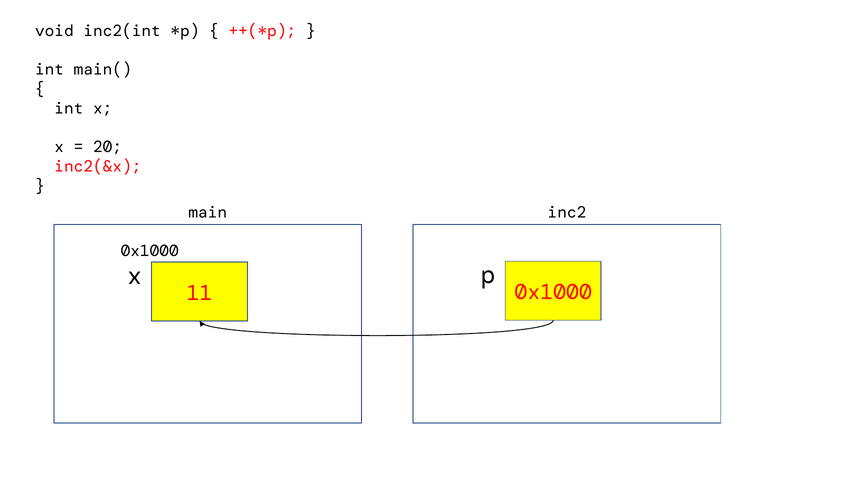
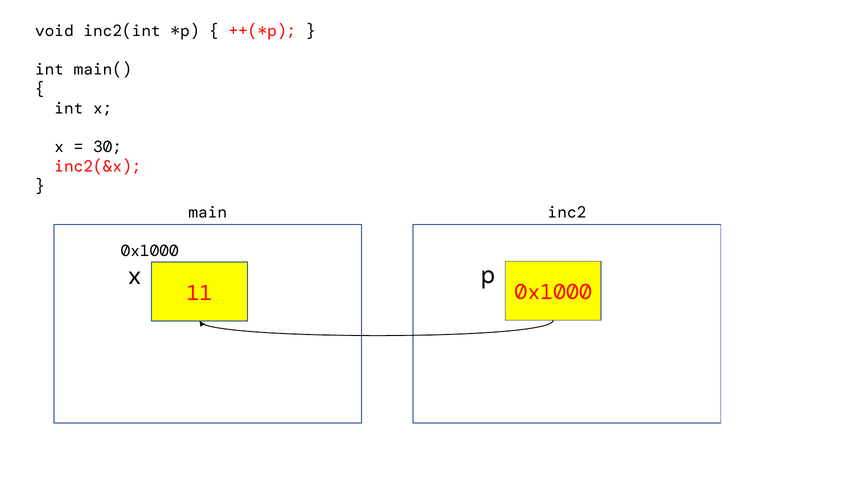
20: 20 -> 30
